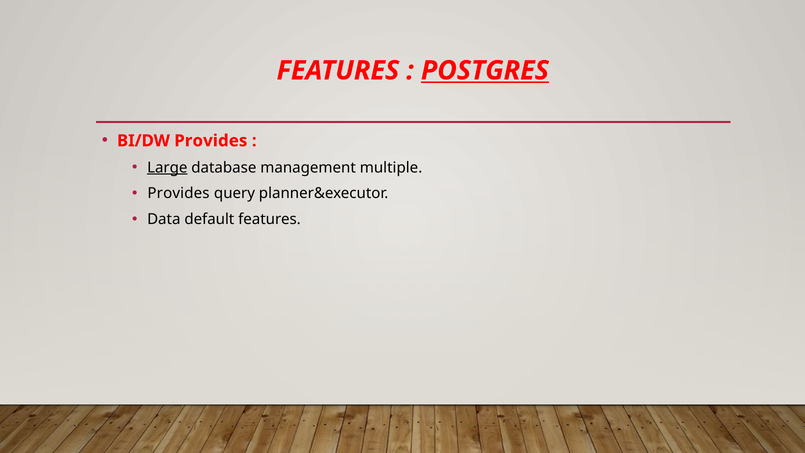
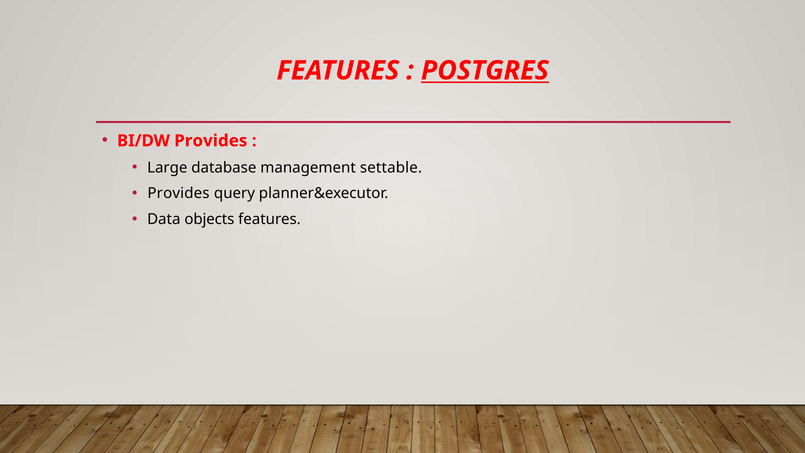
Large underline: present -> none
multiple: multiple -> settable
default: default -> objects
